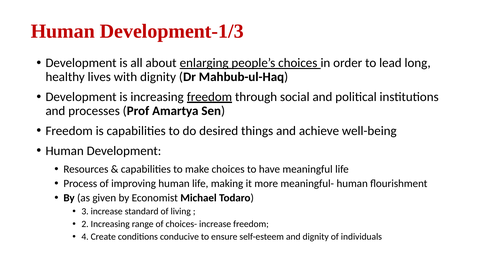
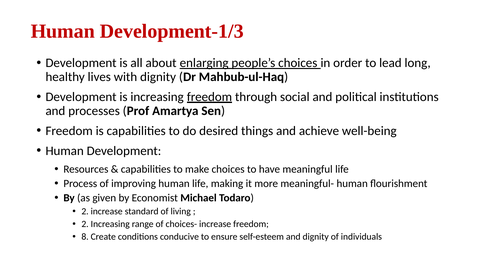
3 at (85, 212): 3 -> 2
4: 4 -> 8
